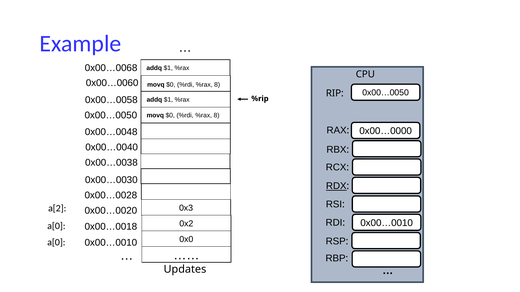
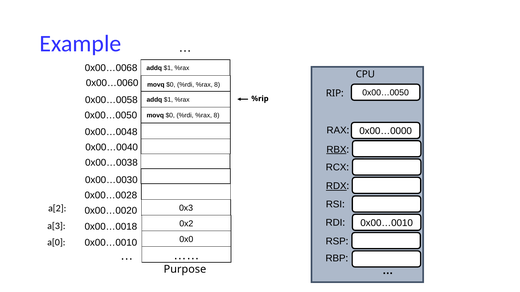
RBX underline: none -> present
a[0 at (56, 226): a[0 -> a[3
Updates: Updates -> Purpose
